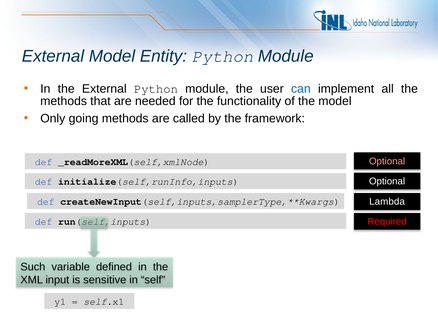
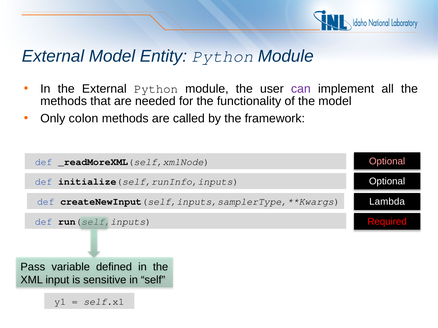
can colour: blue -> purple
going: going -> colon
Such: Such -> Pass
